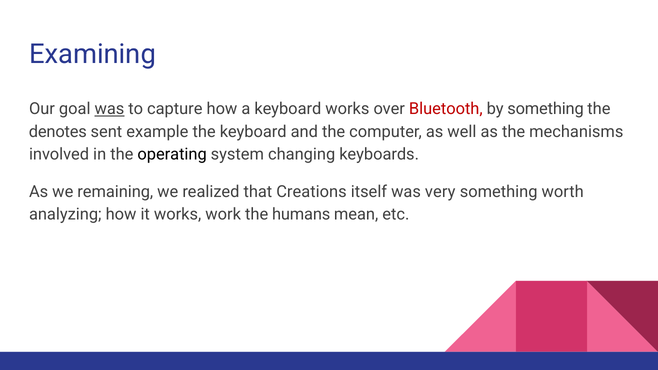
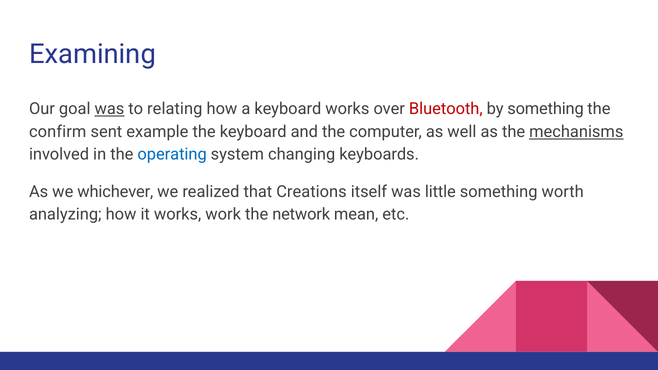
capture: capture -> relating
denotes: denotes -> confirm
mechanisms underline: none -> present
operating colour: black -> blue
remaining: remaining -> whichever
very: very -> little
humans: humans -> network
